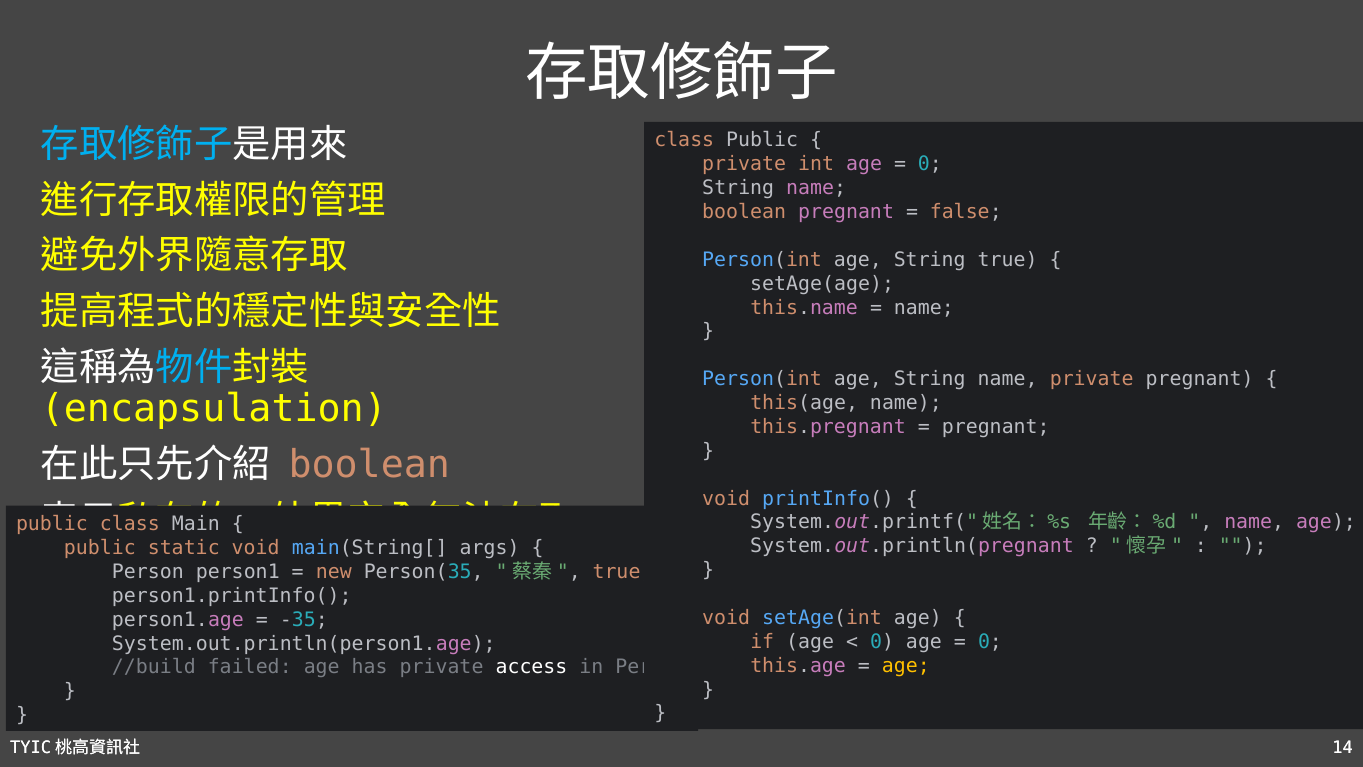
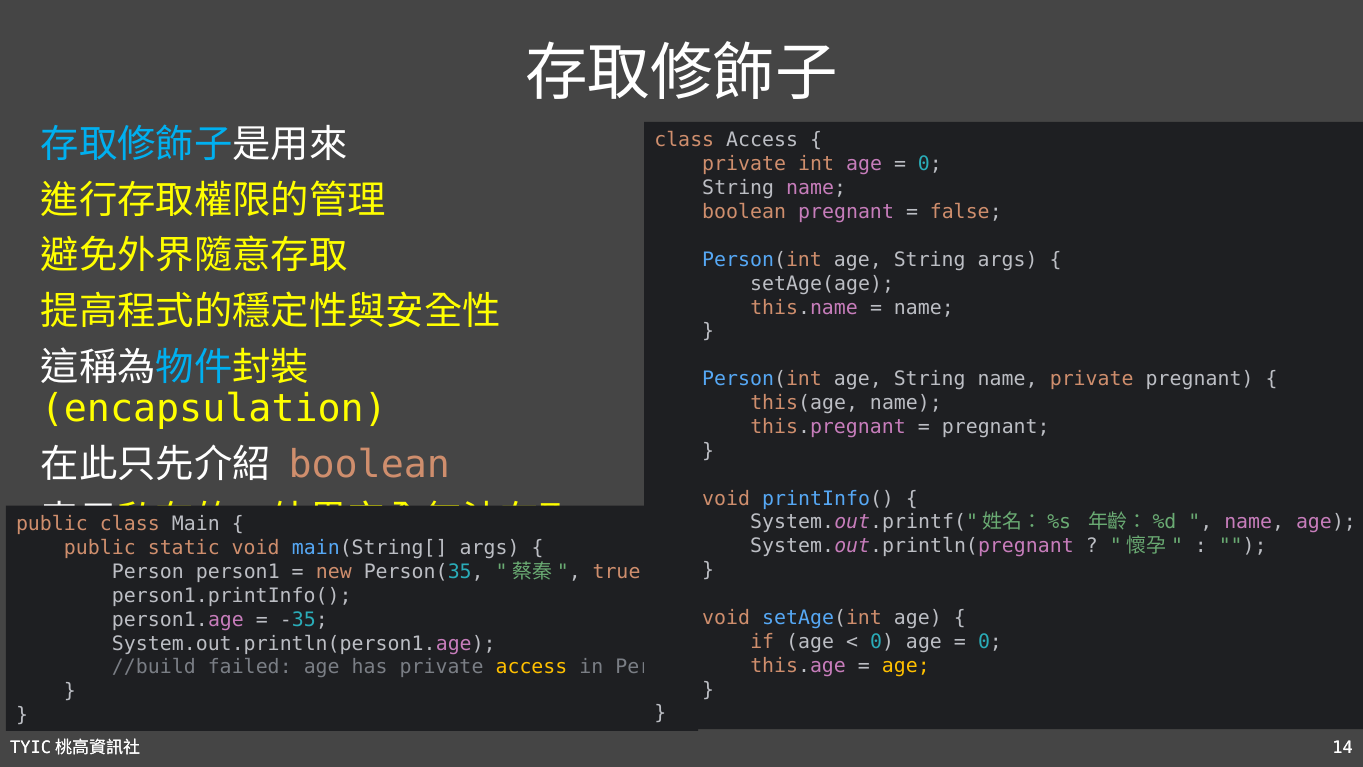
class Public: Public -> Access
String true: true -> args
access at (531, 667) colour: white -> yellow
